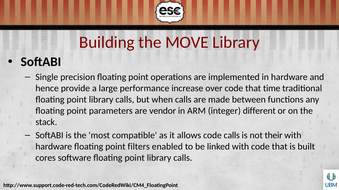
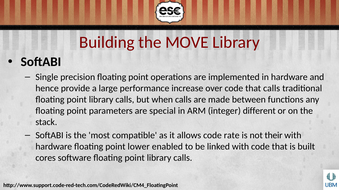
that time: time -> calls
vendor: vendor -> special
code calls: calls -> rate
filters: filters -> lower
